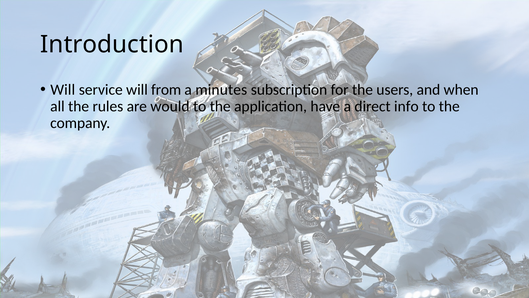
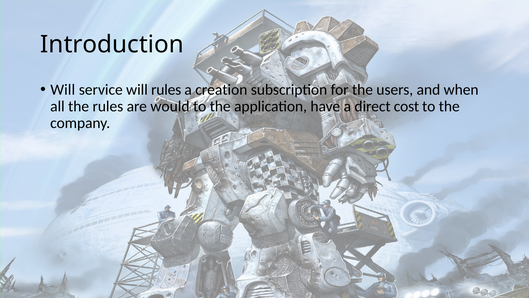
will from: from -> rules
minutes: minutes -> creation
info: info -> cost
